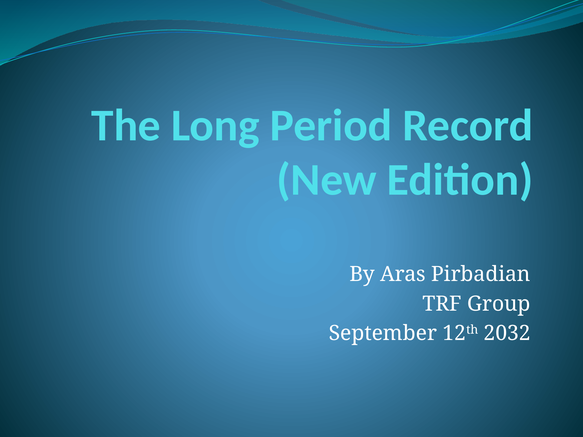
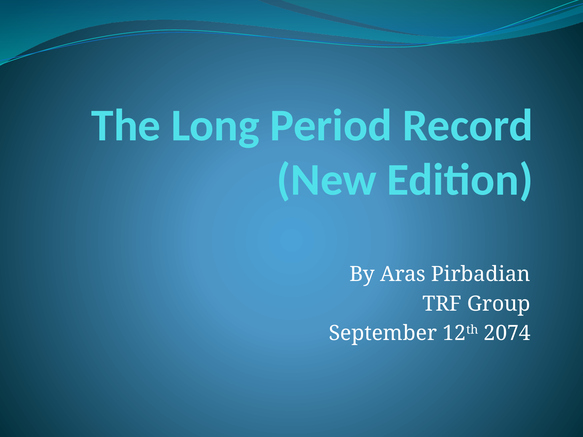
2032: 2032 -> 2074
